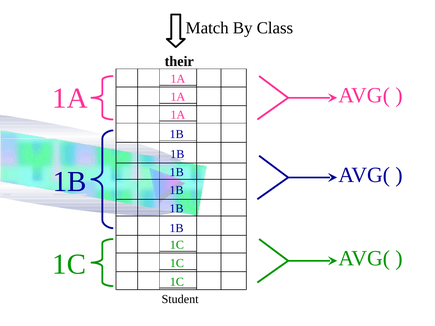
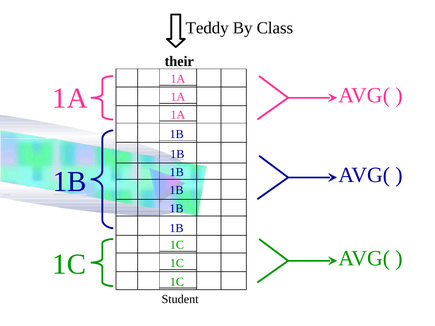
Match: Match -> Teddy
